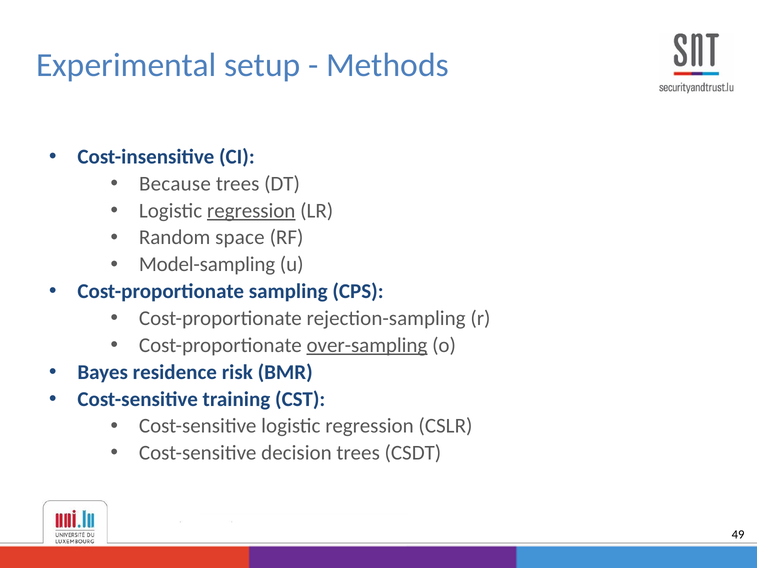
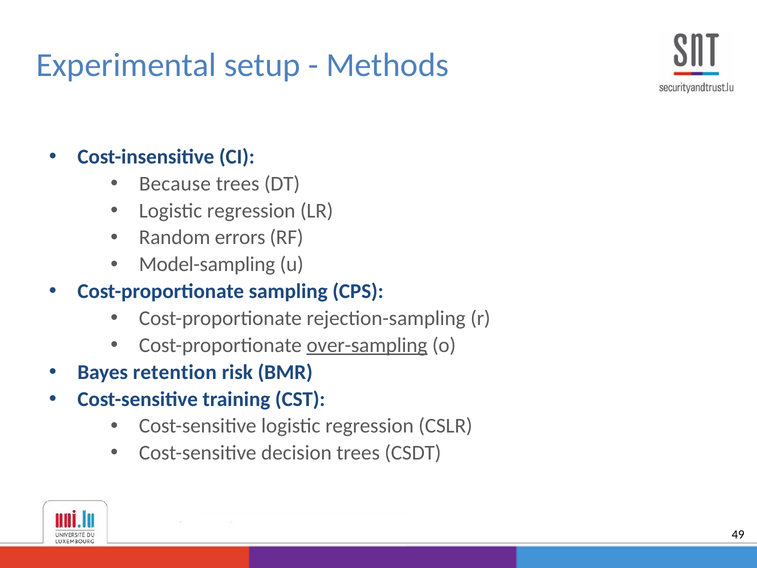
regression at (251, 211) underline: present -> none
space: space -> errors
residence: residence -> retention
